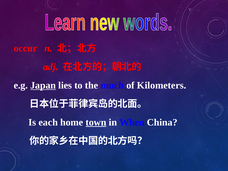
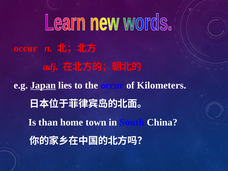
the much: much -> occur
each: each -> than
town underline: present -> none
When: When -> South
